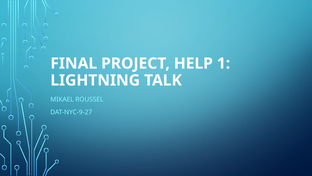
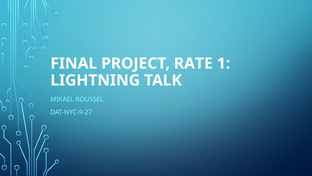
HELP: HELP -> RATE
